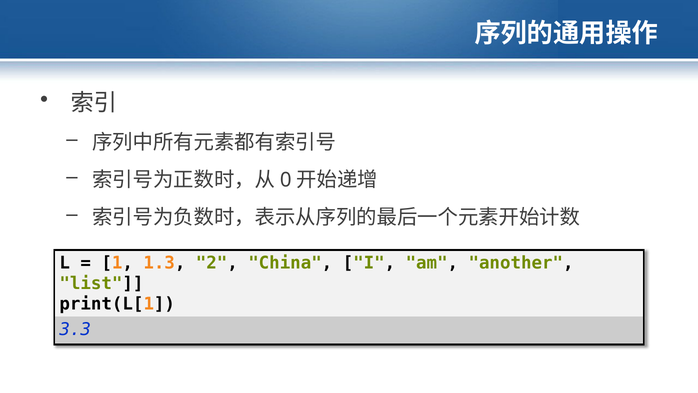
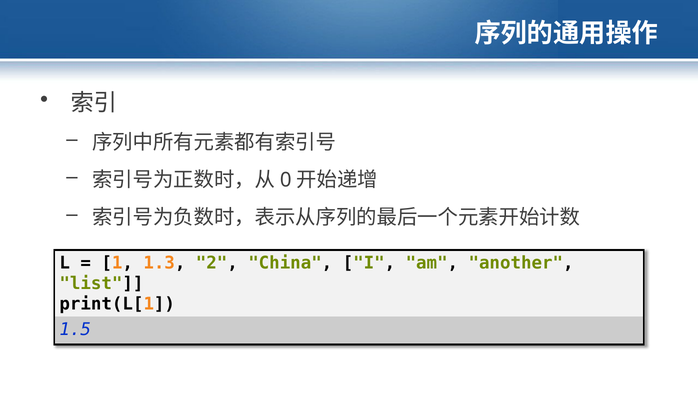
3.3: 3.3 -> 1.5
